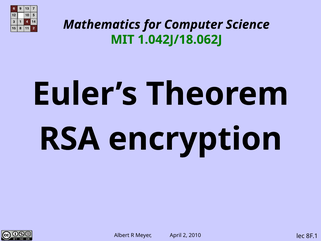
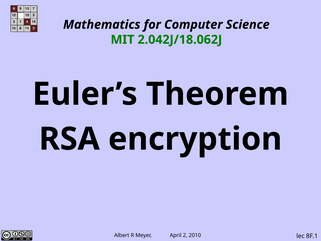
1.042J/18.062J: 1.042J/18.062J -> 2.042J/18.062J
